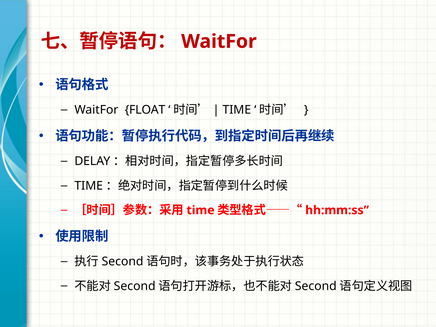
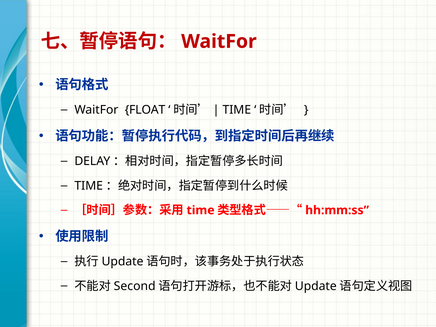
Second at (123, 262): Second -> Update
Second at (316, 286): Second -> Update
